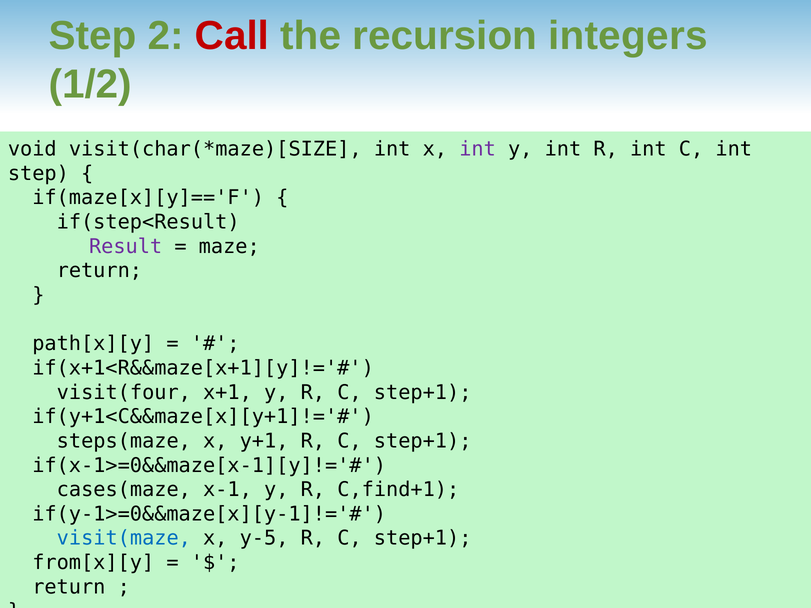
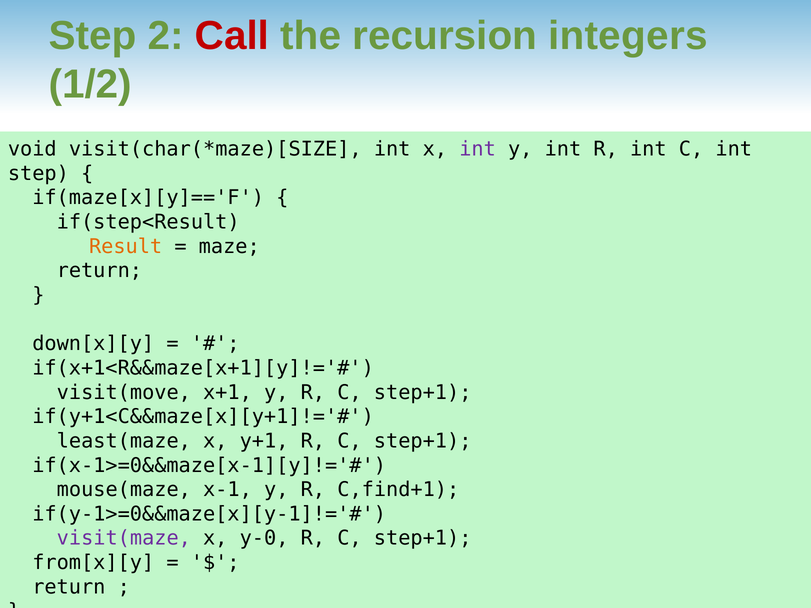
Result colour: purple -> orange
path[x][y: path[x][y -> down[x][y
visit(four: visit(four -> visit(move
steps(maze: steps(maze -> least(maze
cases(maze: cases(maze -> mouse(maze
visit(maze colour: blue -> purple
y-5: y-5 -> y-0
